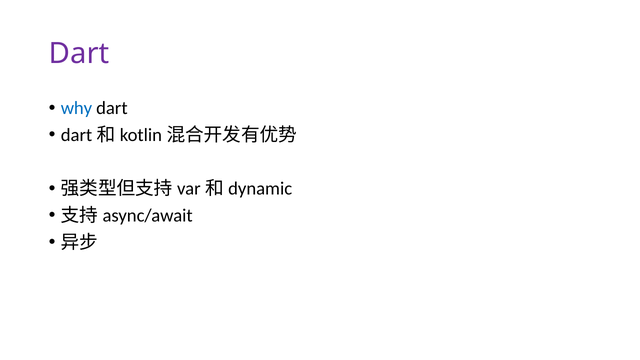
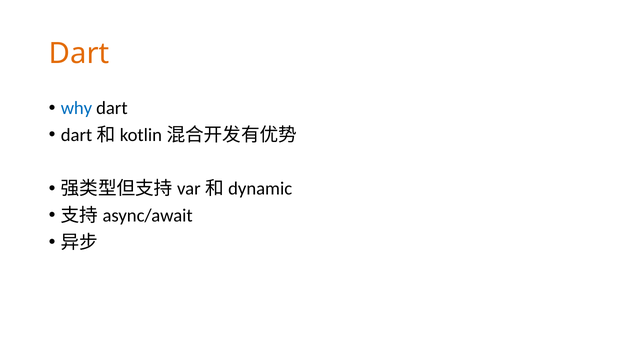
Dart at (79, 54) colour: purple -> orange
